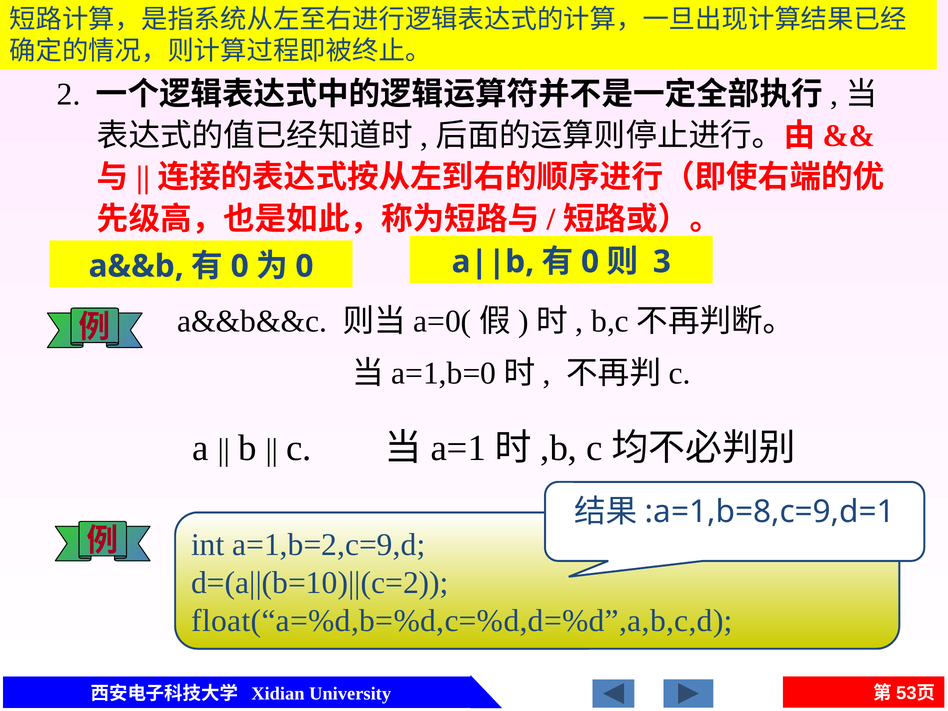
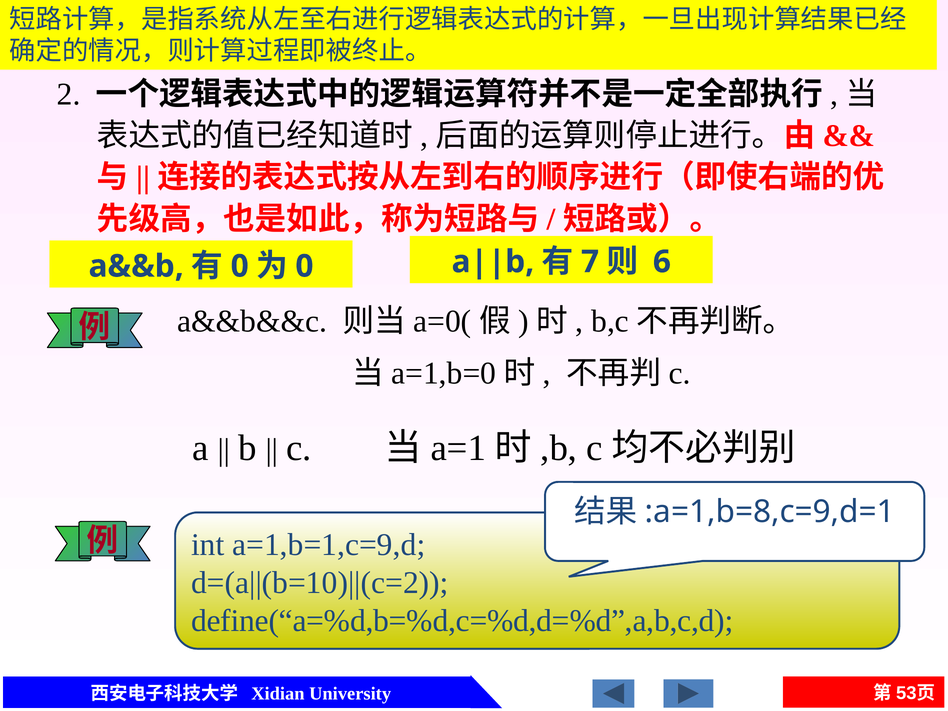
0 at (590, 262): 0 -> 7
3: 3 -> 6
a=1,b=2,c=9,d: a=1,b=2,c=9,d -> a=1,b=1,c=9,d
float(“a=%d,b=%d,c=%d,d=%d”,a,b,c,d: float(“a=%d,b=%d,c=%d,d=%d”,a,b,c,d -> define(“a=%d,b=%d,c=%d,d=%d”,a,b,c,d
